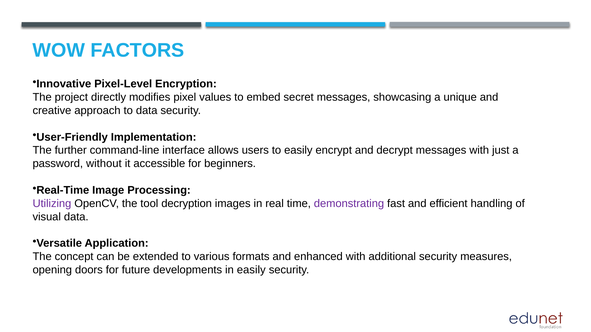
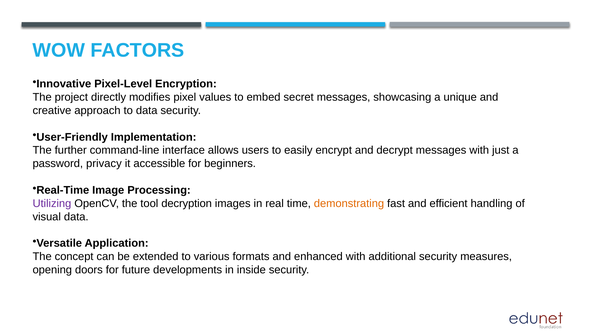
without: without -> privacy
demonstrating colour: purple -> orange
in easily: easily -> inside
